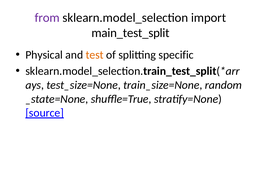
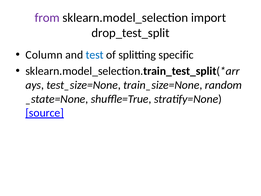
main_test_split: main_test_split -> drop_test_split
Physical: Physical -> Column
test colour: orange -> blue
